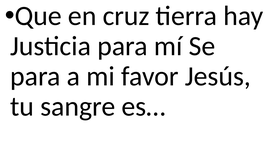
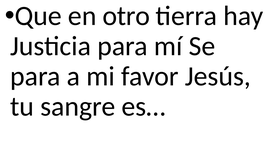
cruz: cruz -> otro
